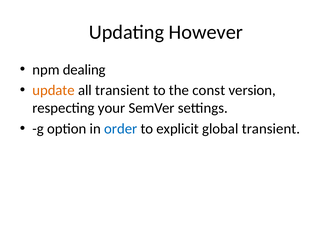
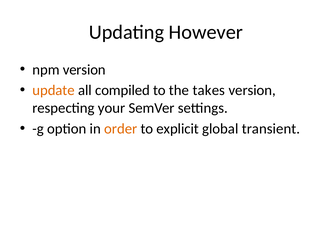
npm dealing: dealing -> version
all transient: transient -> compiled
const: const -> takes
order colour: blue -> orange
